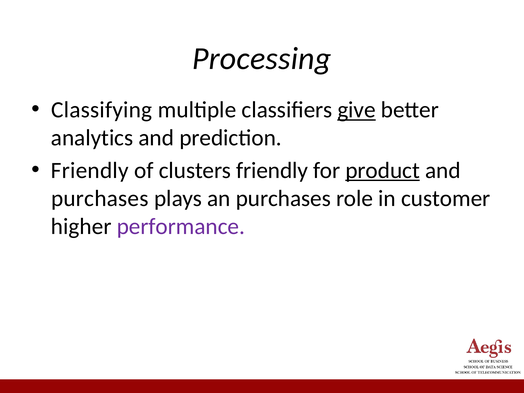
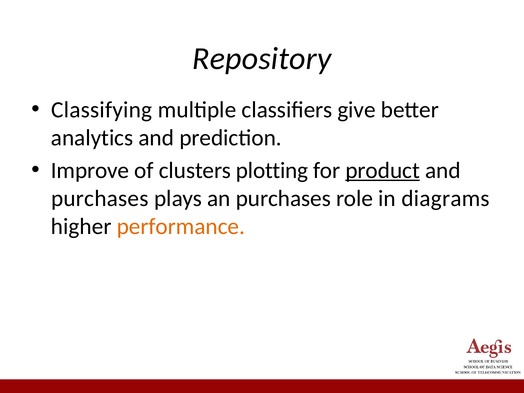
Processing: Processing -> Repository
give underline: present -> none
Friendly at (90, 170): Friendly -> Improve
clusters friendly: friendly -> plotting
customer: customer -> diagrams
performance colour: purple -> orange
